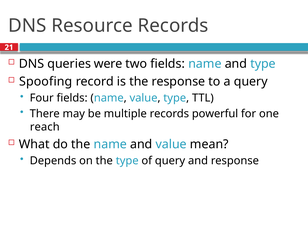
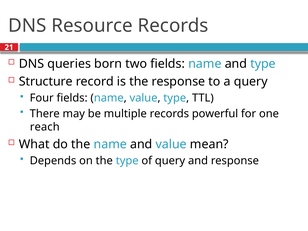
were: were -> born
Spoofing: Spoofing -> Structure
